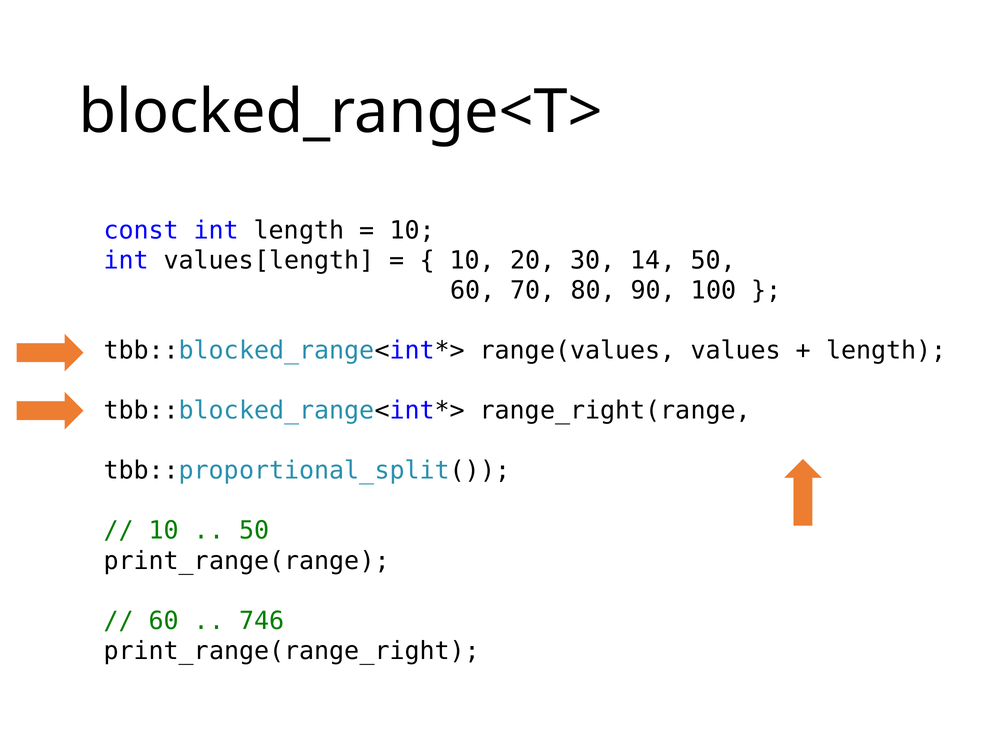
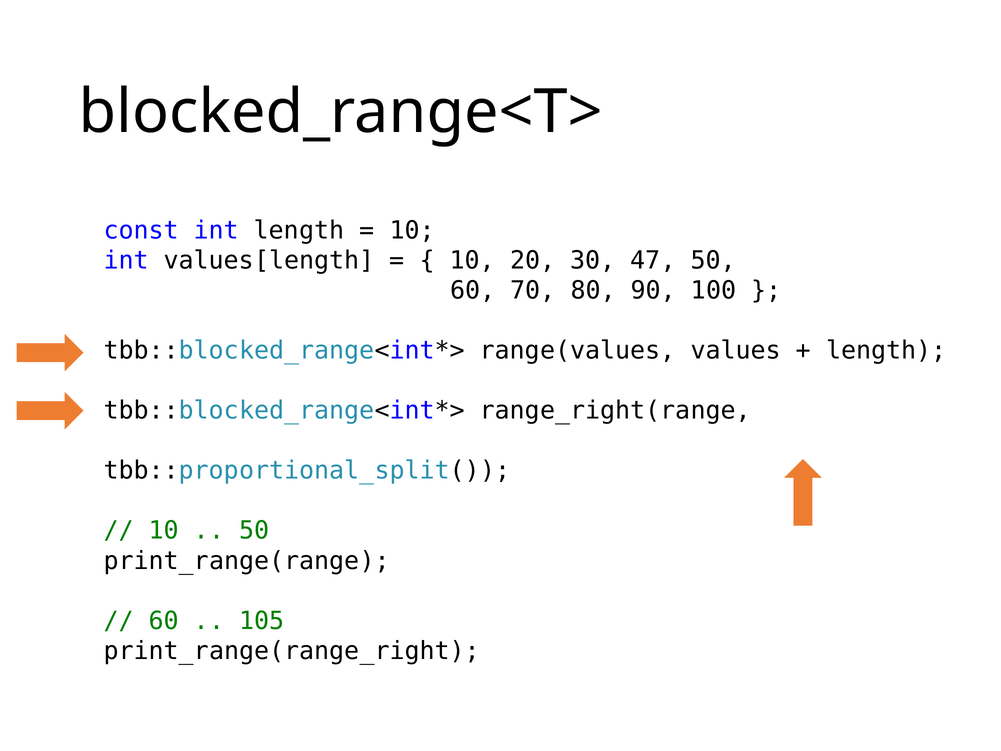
14: 14 -> 47
746: 746 -> 105
